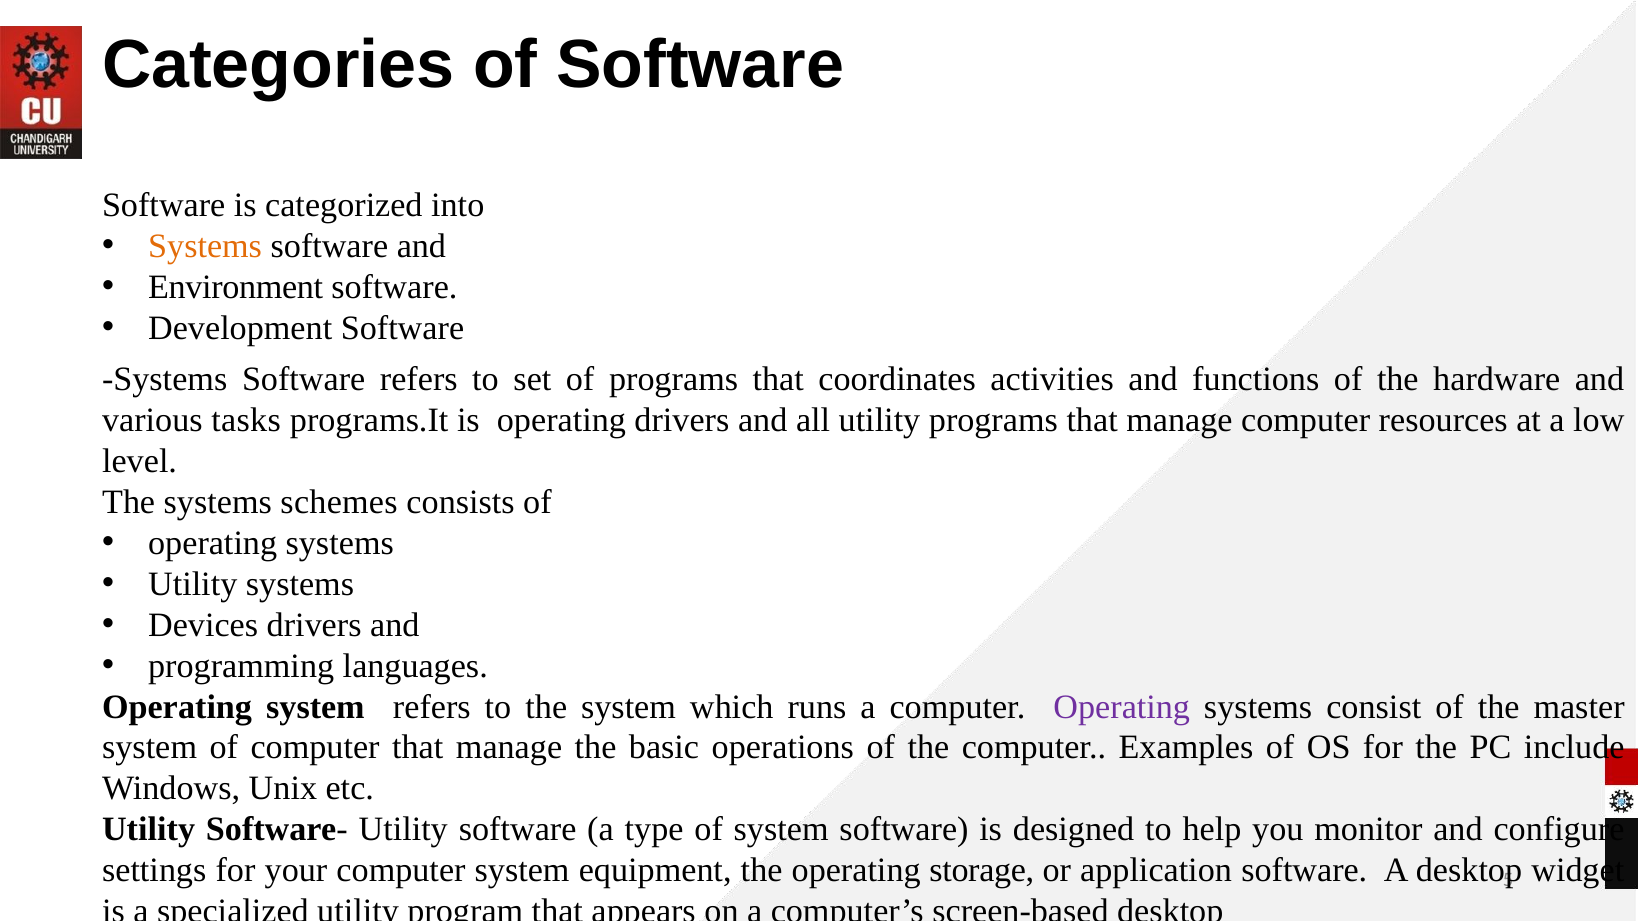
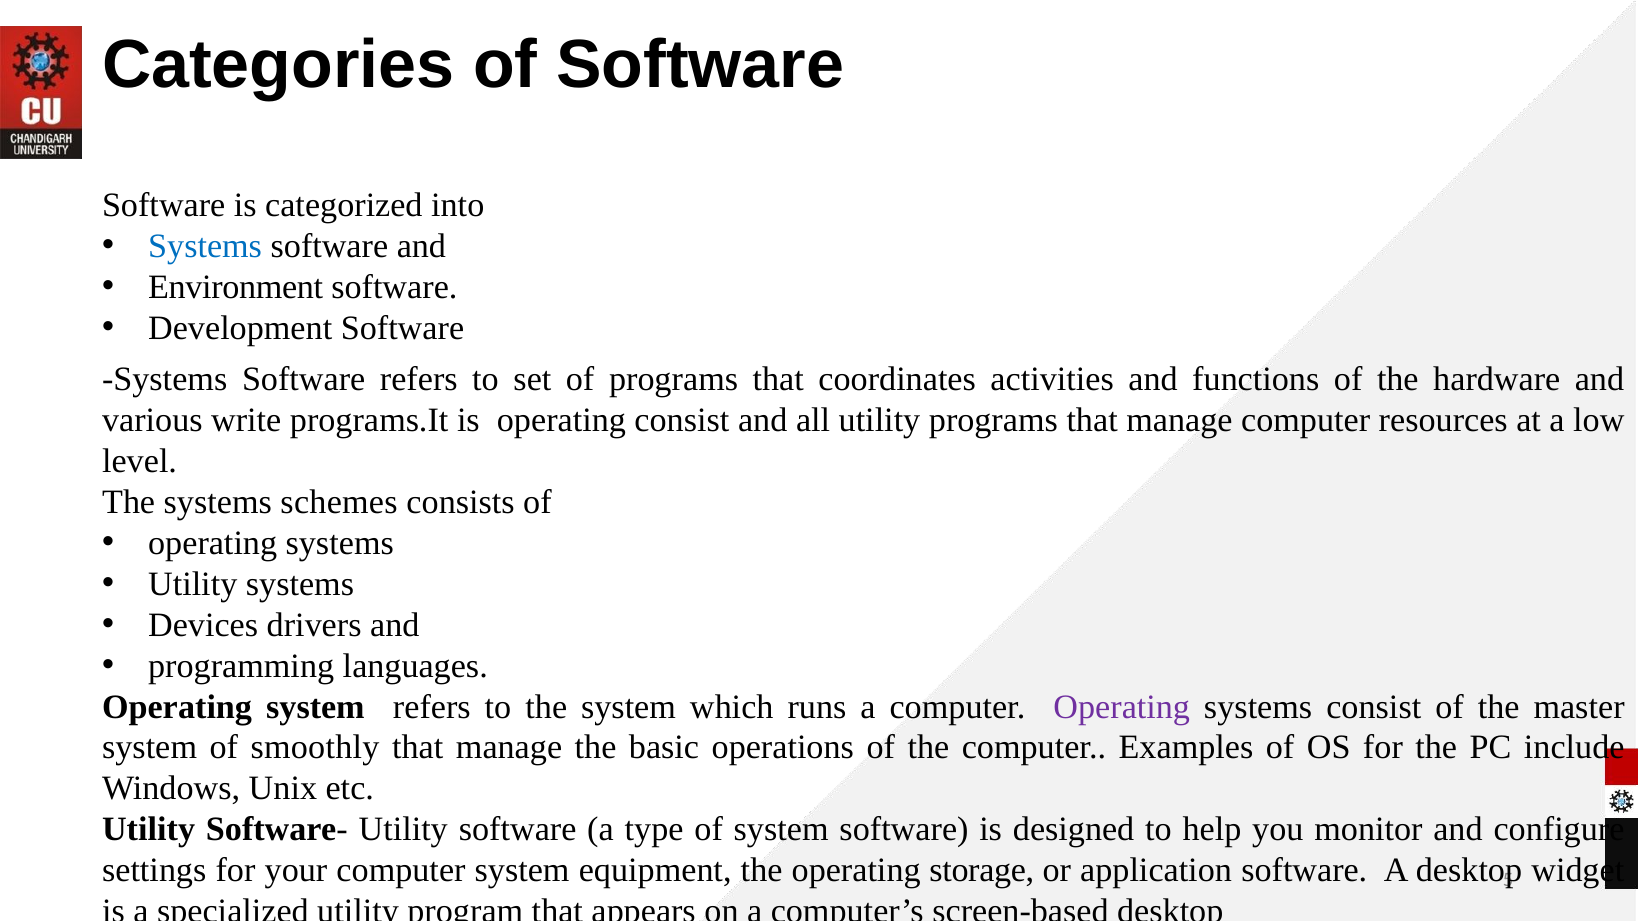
Systems at (205, 247) colour: orange -> blue
tasks: tasks -> write
operating drivers: drivers -> consist
of computer: computer -> smoothly
